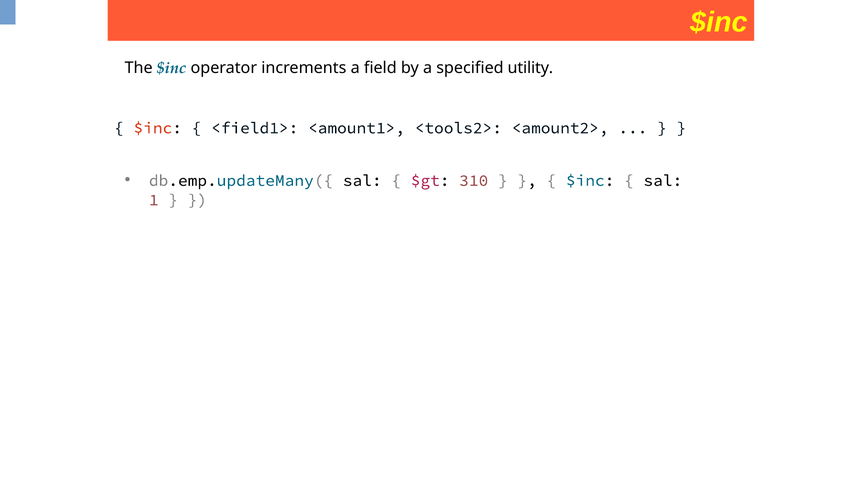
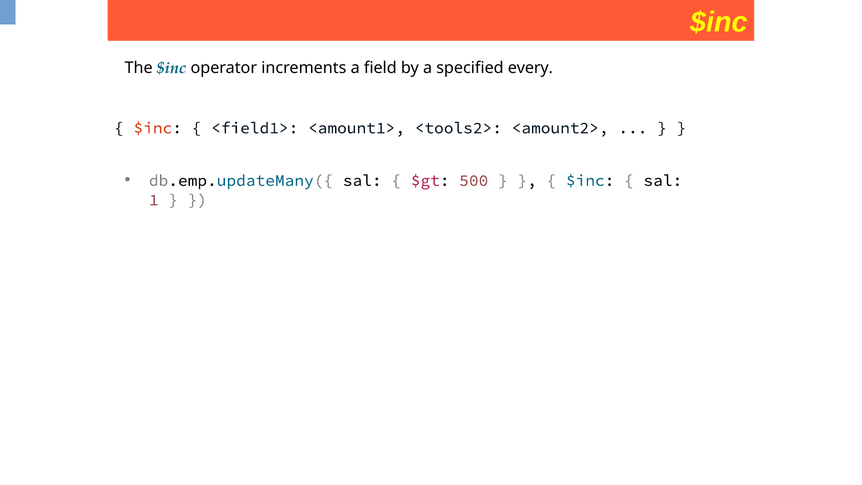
utility: utility -> every
310: 310 -> 500
